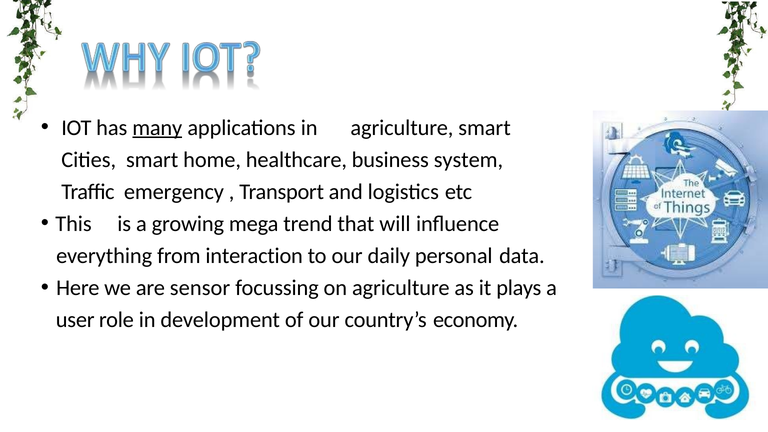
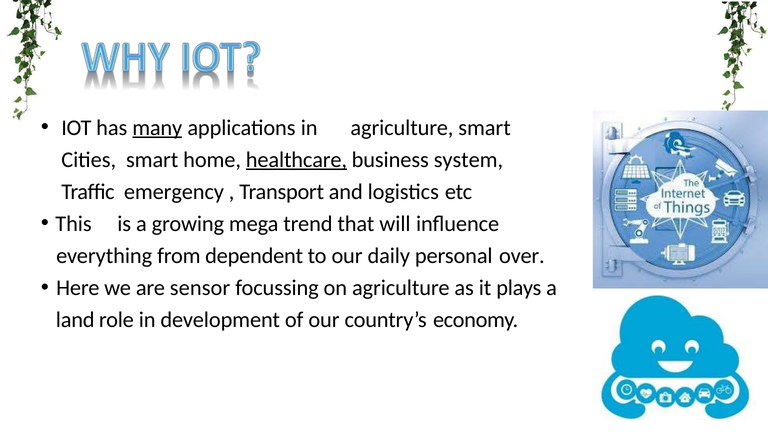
healthcare underline: none -> present
interaction: interaction -> dependent
data: data -> over
user: user -> land
